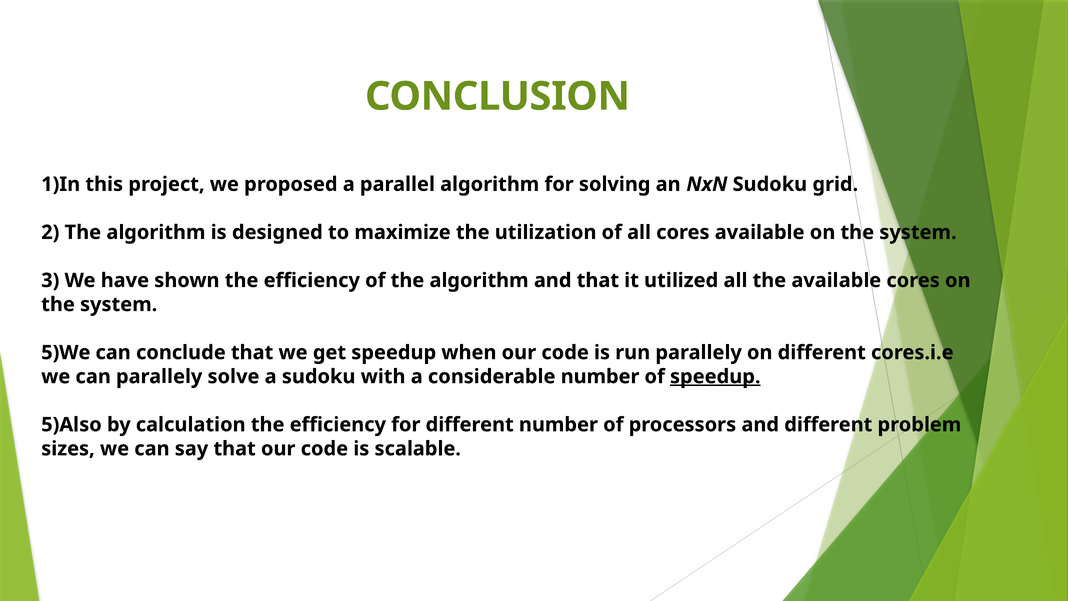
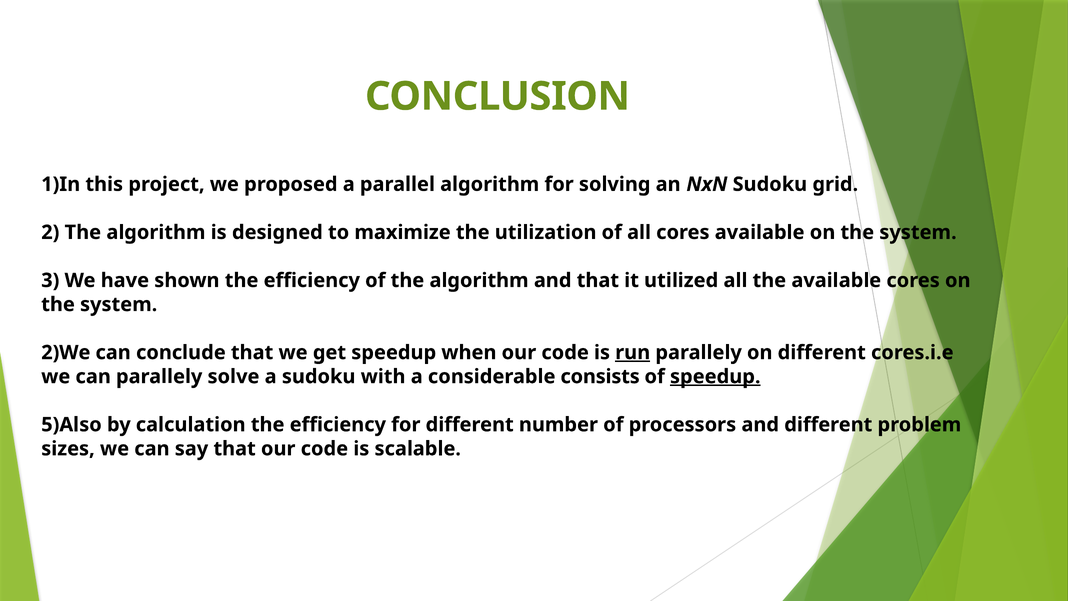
5)We: 5)We -> 2)We
run underline: none -> present
considerable number: number -> consists
